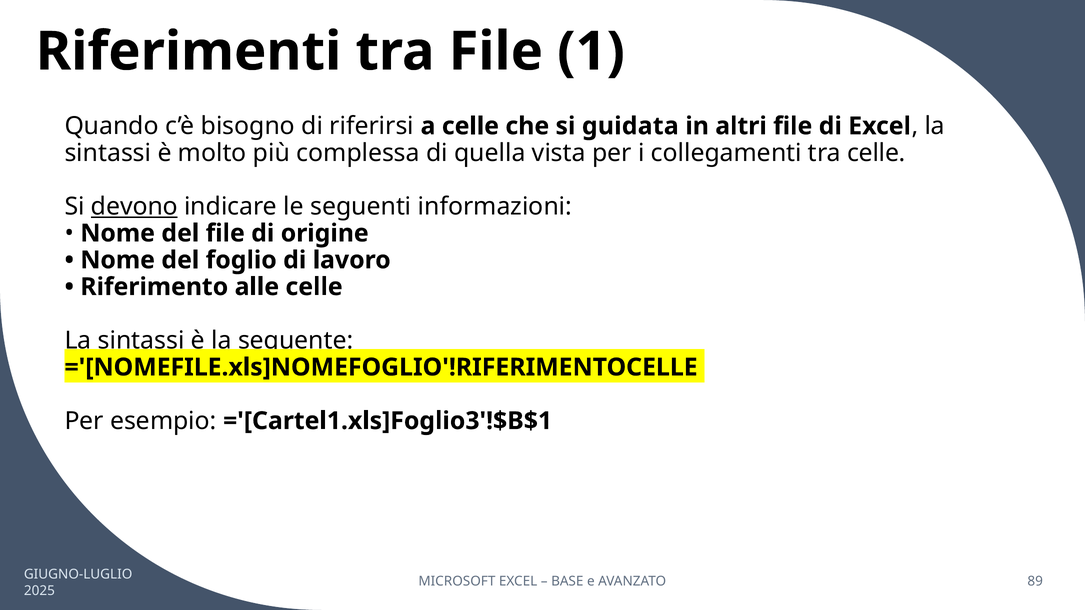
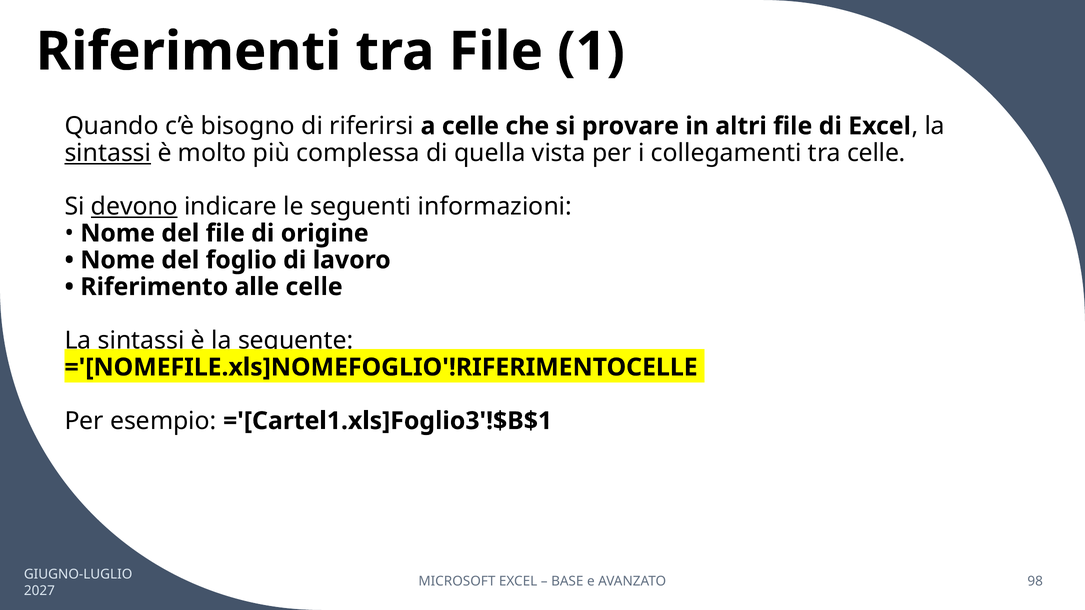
guidata: guidata -> provare
sintassi at (108, 153) underline: none -> present
89: 89 -> 98
2025: 2025 -> 2027
